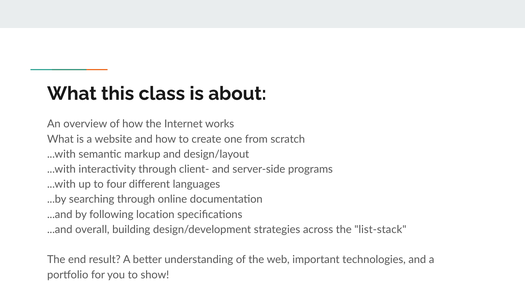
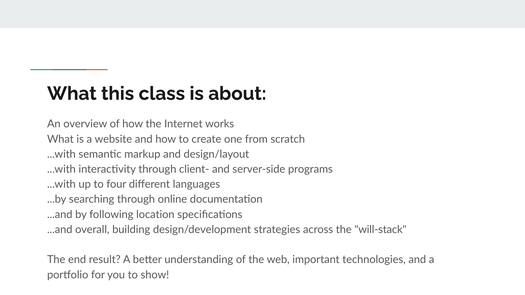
list-stack: list-stack -> will-stack
